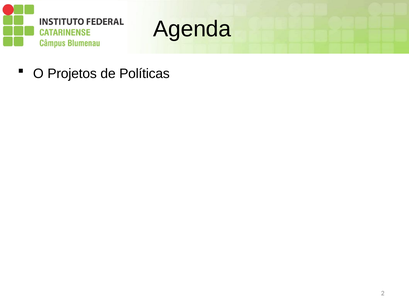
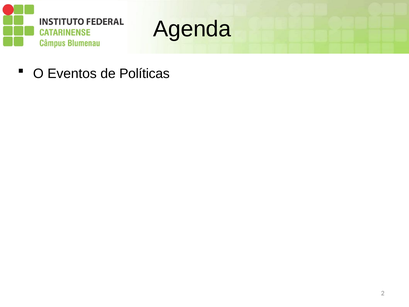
Projetos: Projetos -> Eventos
